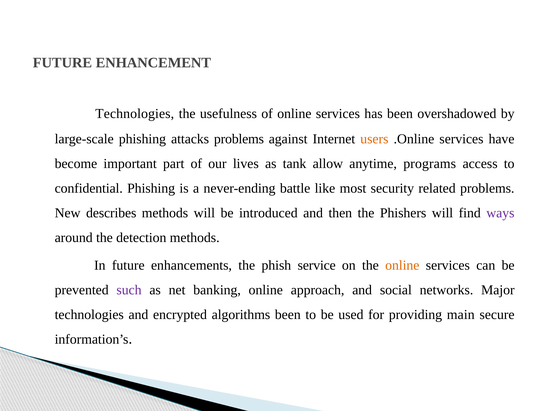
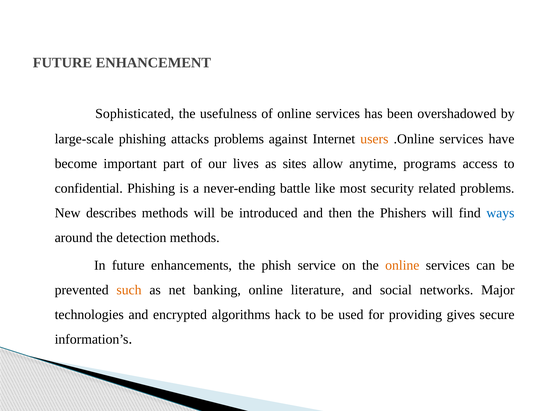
Technologies at (135, 114): Technologies -> Sophisticated
tank: tank -> sites
ways colour: purple -> blue
such colour: purple -> orange
approach: approach -> literature
algorithms been: been -> hack
main: main -> gives
